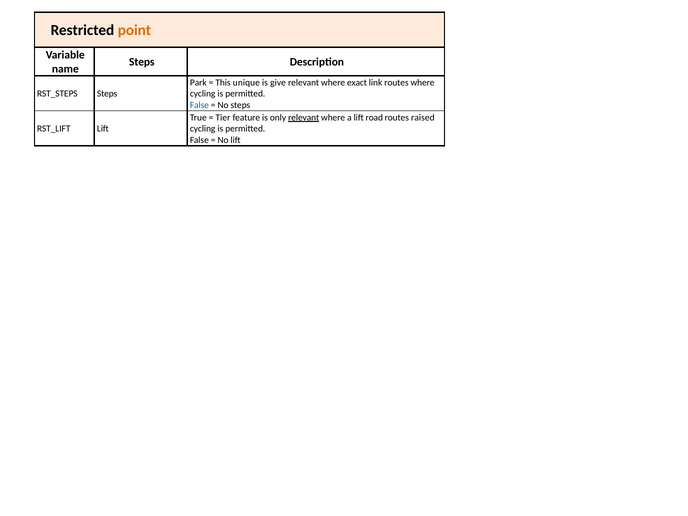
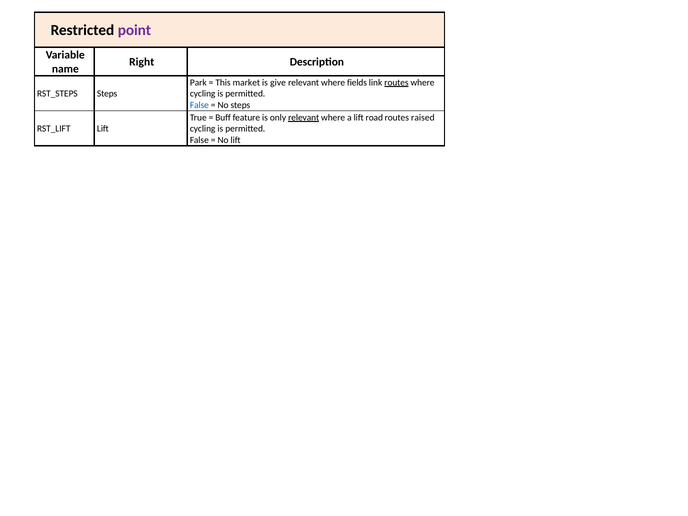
point colour: orange -> purple
Steps at (142, 62): Steps -> Right
unique: unique -> market
exact: exact -> fields
routes at (396, 82) underline: none -> present
Tier: Tier -> Buff
